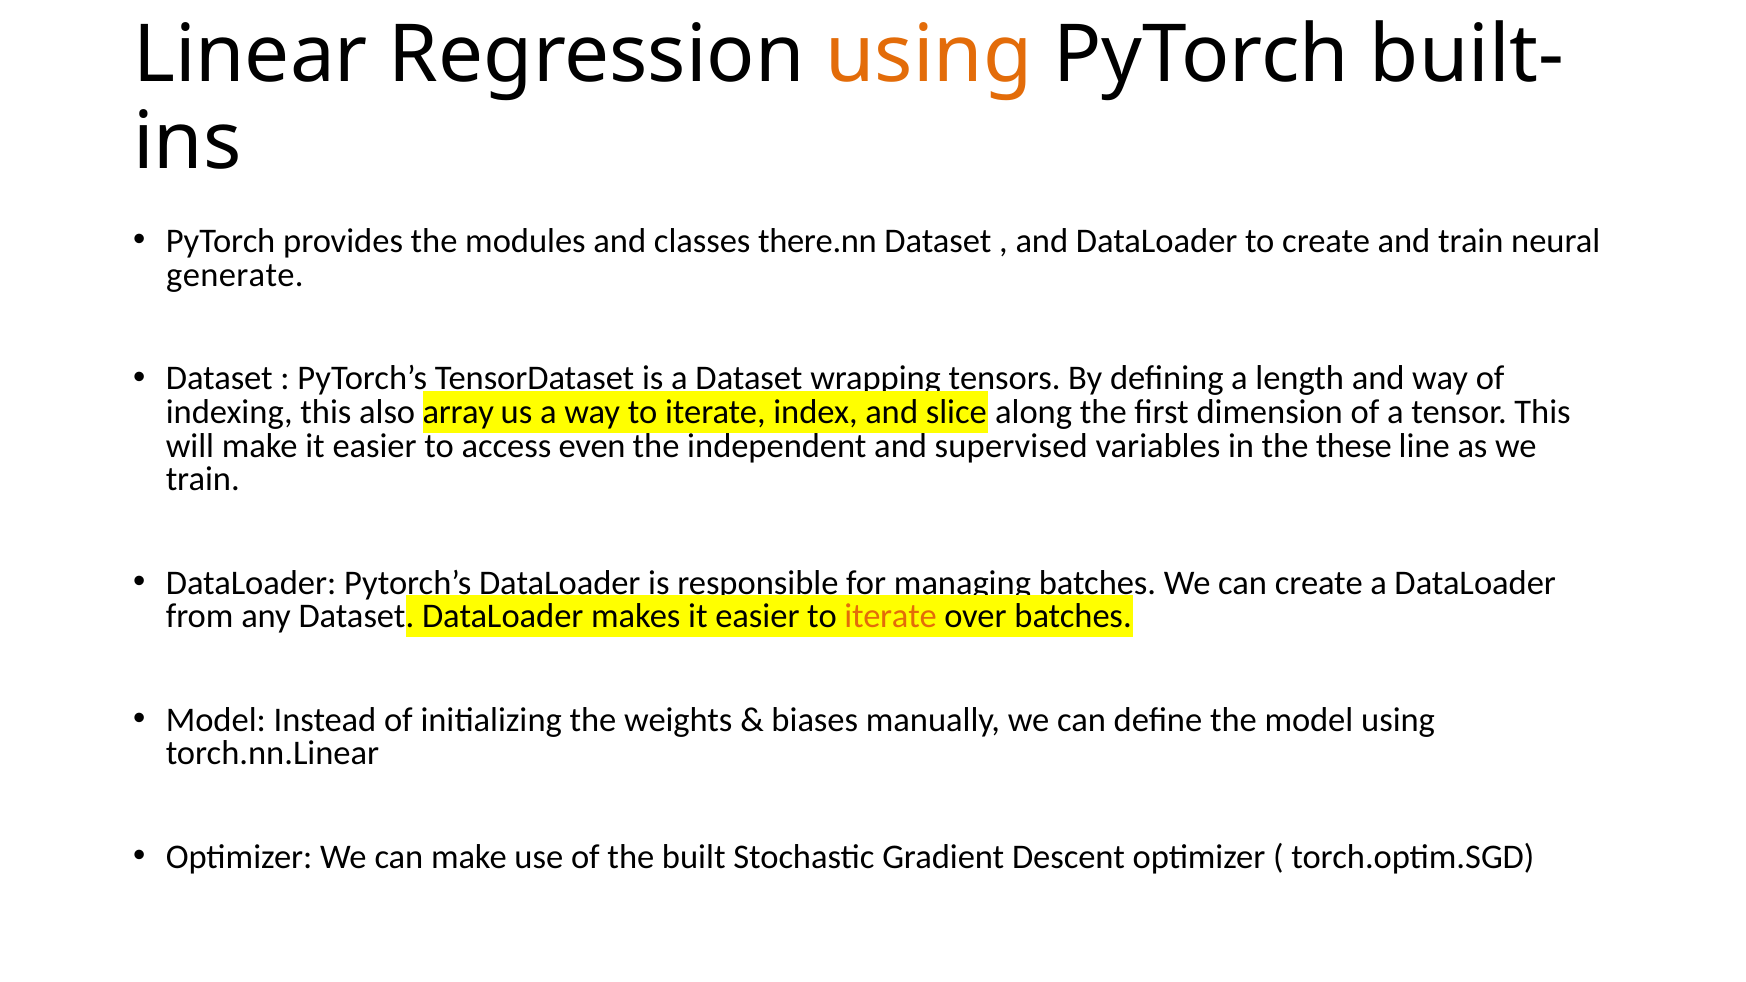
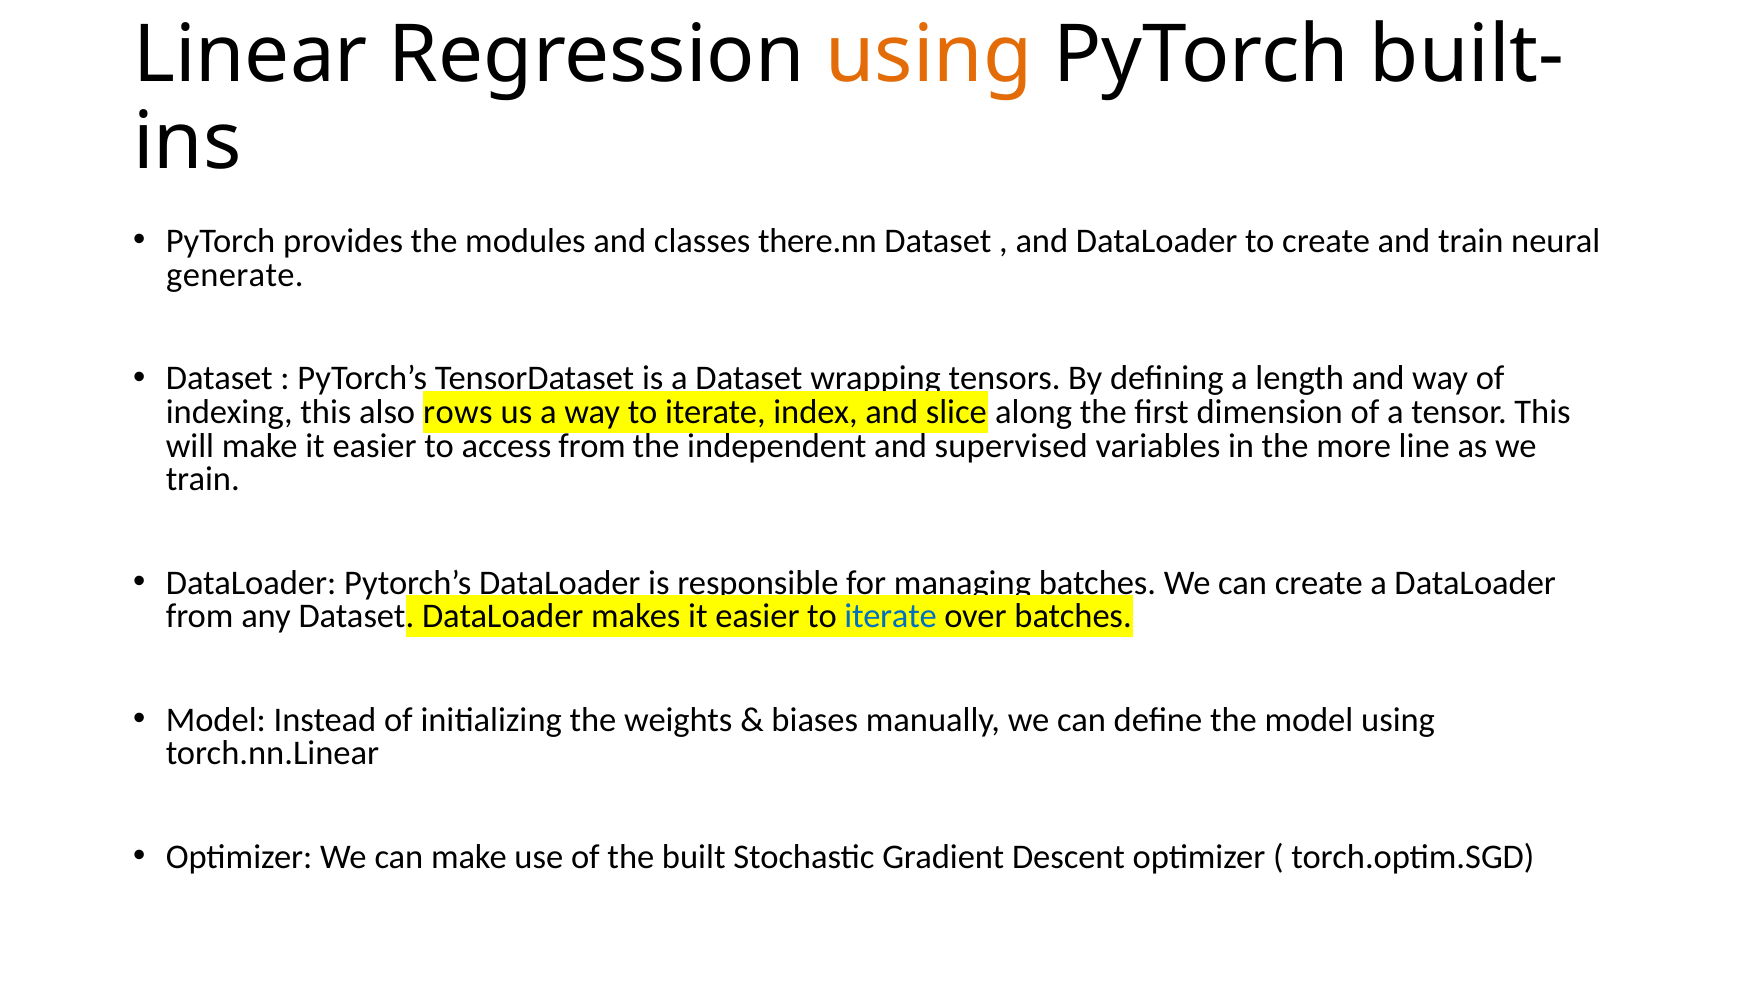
array: array -> rows
access even: even -> from
these: these -> more
iterate at (891, 616) colour: orange -> blue
